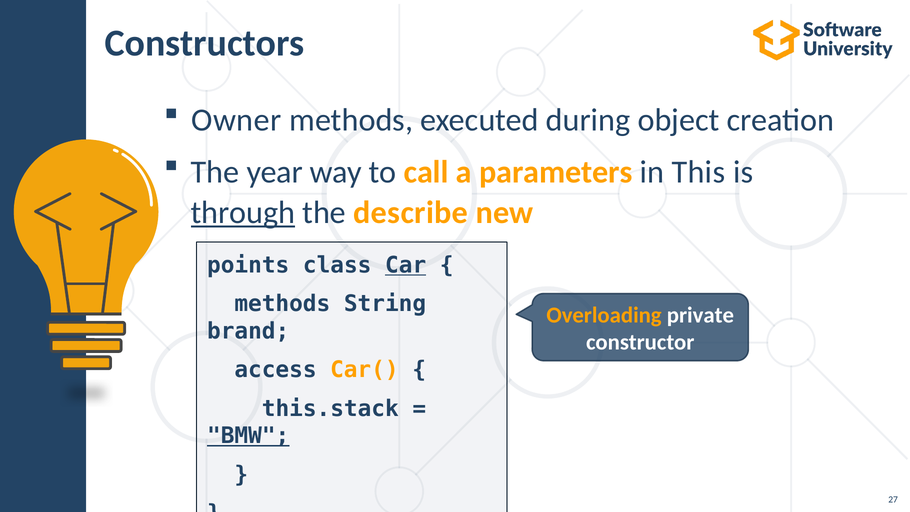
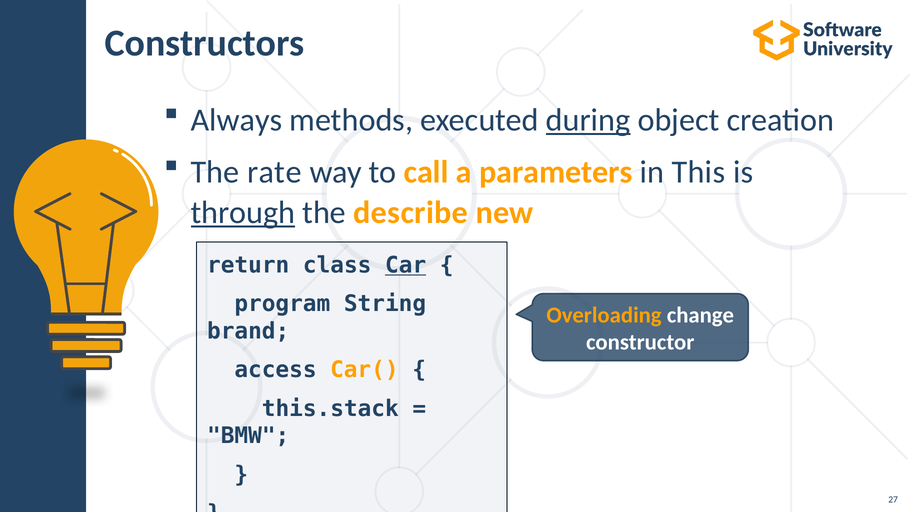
Owner: Owner -> Always
during underline: none -> present
year: year -> rate
points: points -> return
methods at (282, 304): methods -> program
private: private -> change
BMW underline: present -> none
